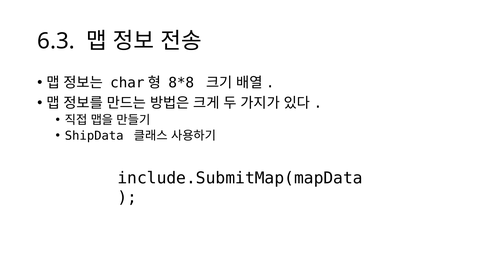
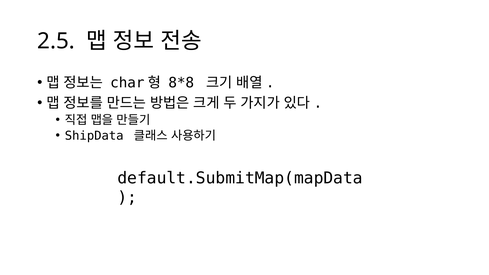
6.3: 6.3 -> 2.5
include.SubmitMap(mapData: include.SubmitMap(mapData -> default.SubmitMap(mapData
